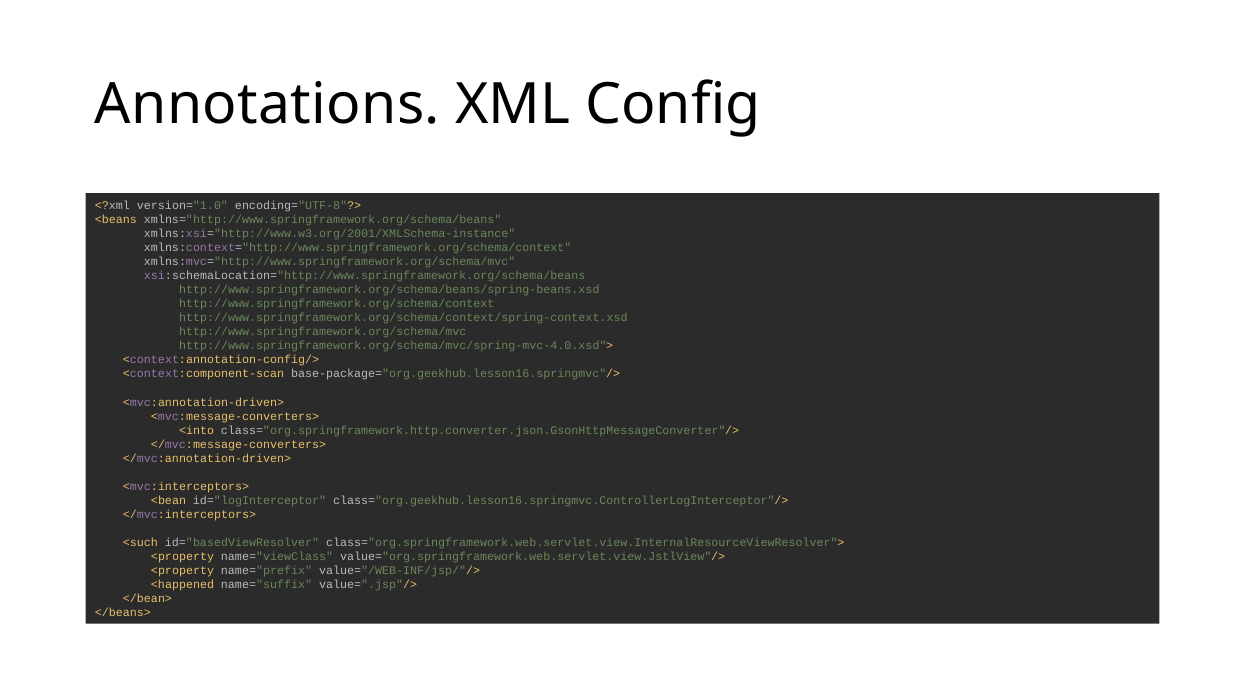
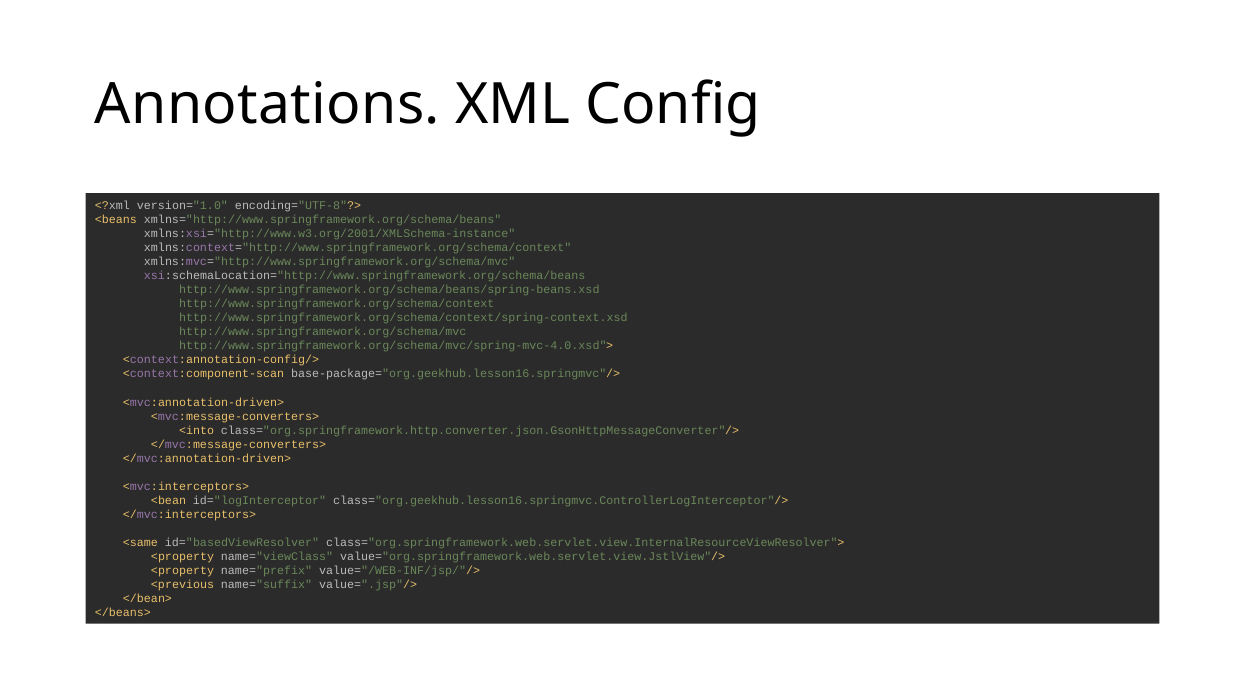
<such: <such -> <same
<happened: <happened -> <previous
